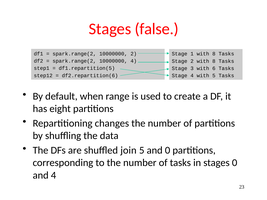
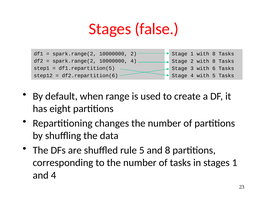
join: join -> rule
and 0: 0 -> 8
stages 0: 0 -> 1
